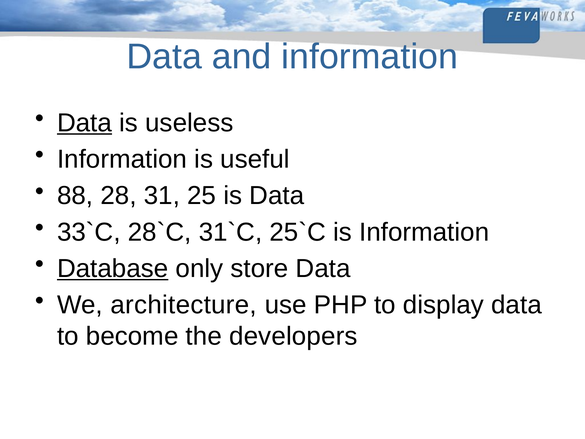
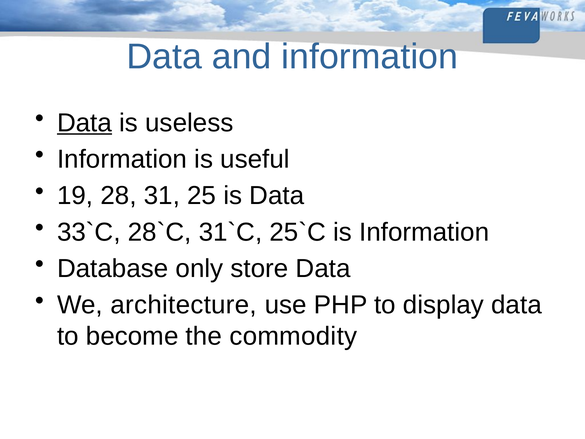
88: 88 -> 19
Database underline: present -> none
developers: developers -> commodity
